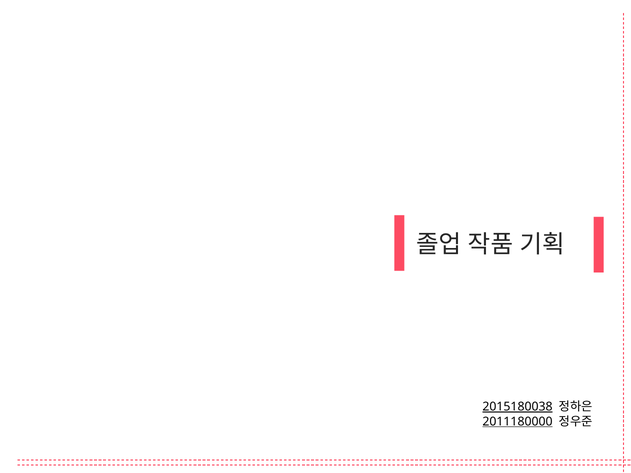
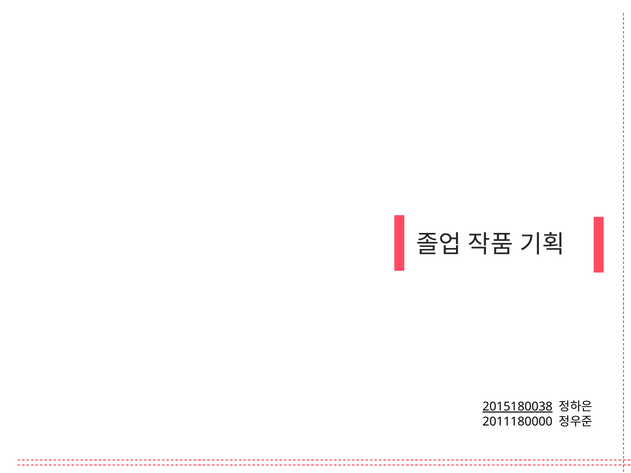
2011180000 underline: present -> none
